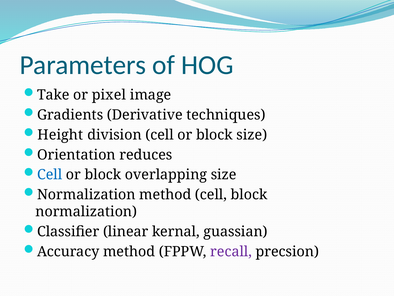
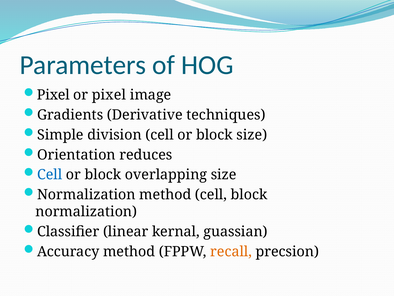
Take at (53, 95): Take -> Pixel
Height: Height -> Simple
recall colour: purple -> orange
